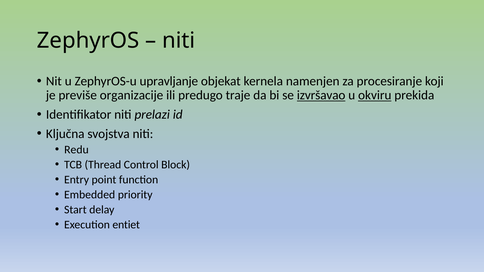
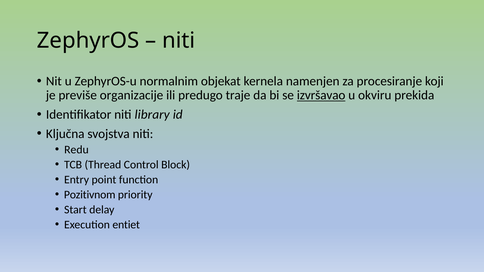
upravljanje: upravljanje -> normalnim
okviru underline: present -> none
prelazi: prelazi -> library
Embedded: Embedded -> Pozitivnom
